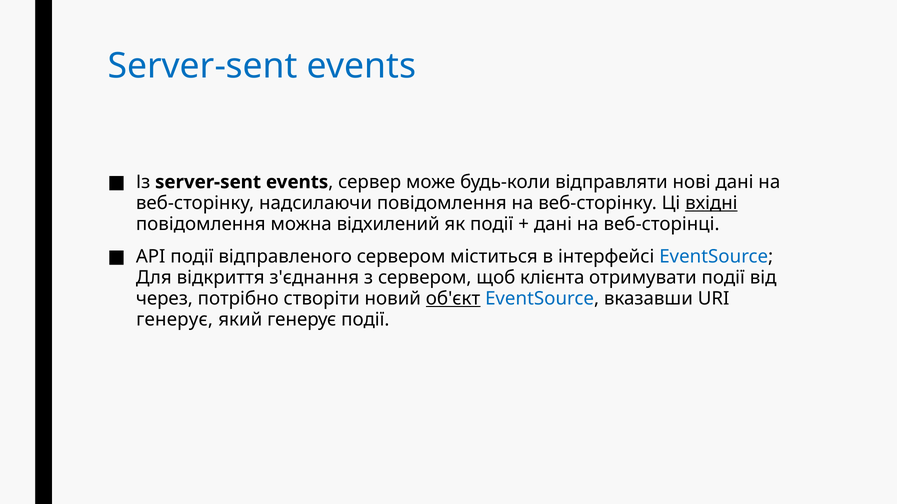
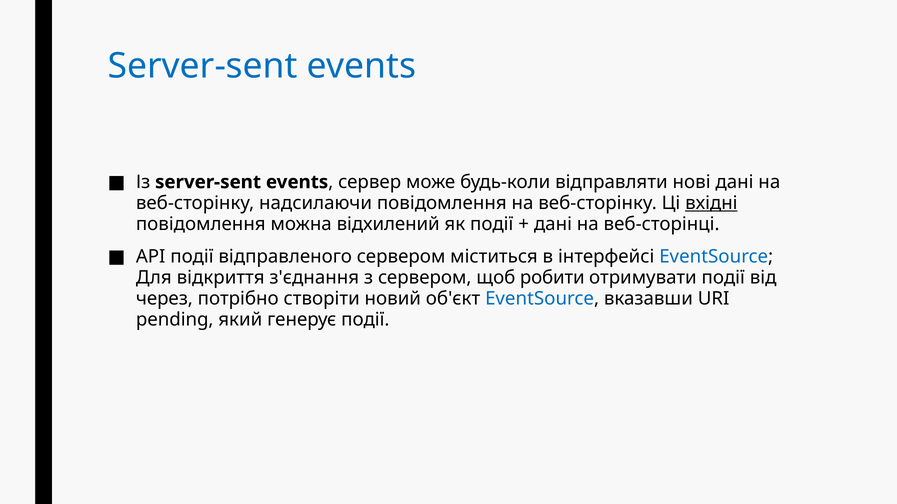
клієнта: клієнта -> робити
об'єкт underline: present -> none
генерує at (175, 320): генерує -> pending
